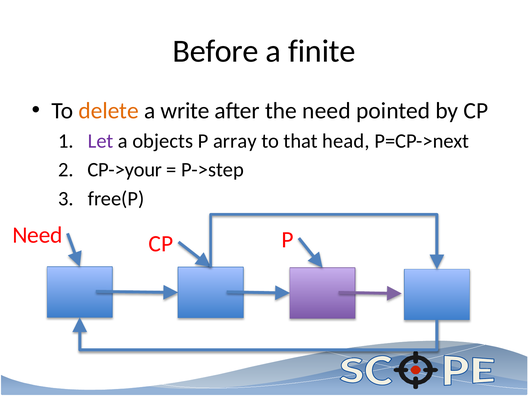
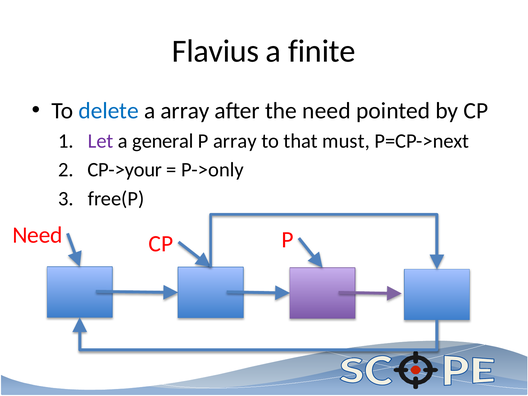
Before: Before -> Flavius
delete colour: orange -> blue
a write: write -> array
objects: objects -> general
head: head -> must
P->step: P->step -> P->only
